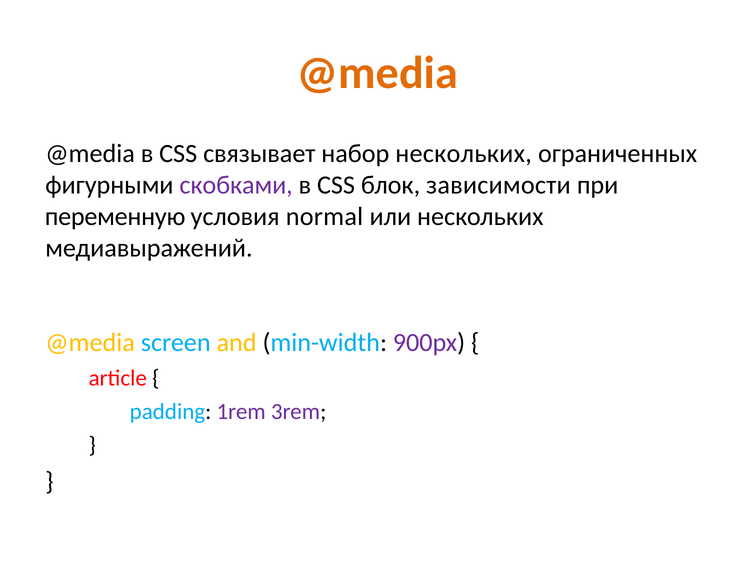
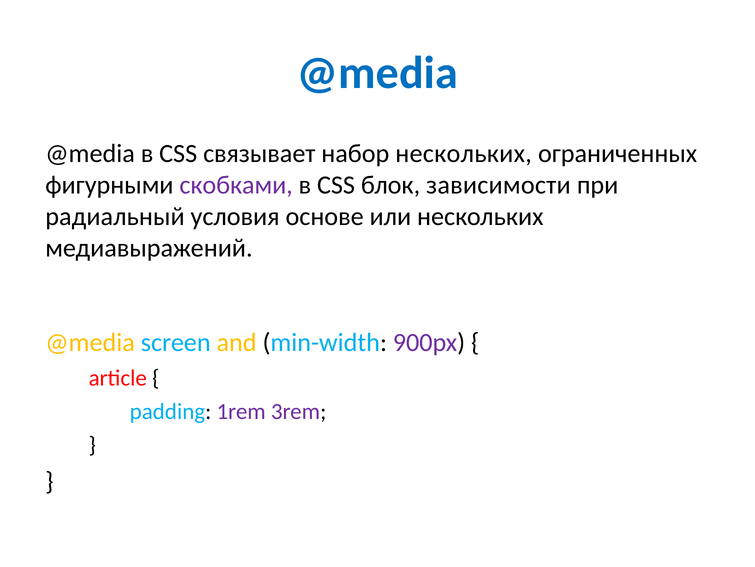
@media at (377, 73) colour: orange -> blue
переменную: переменную -> радиальный
normal: normal -> основе
